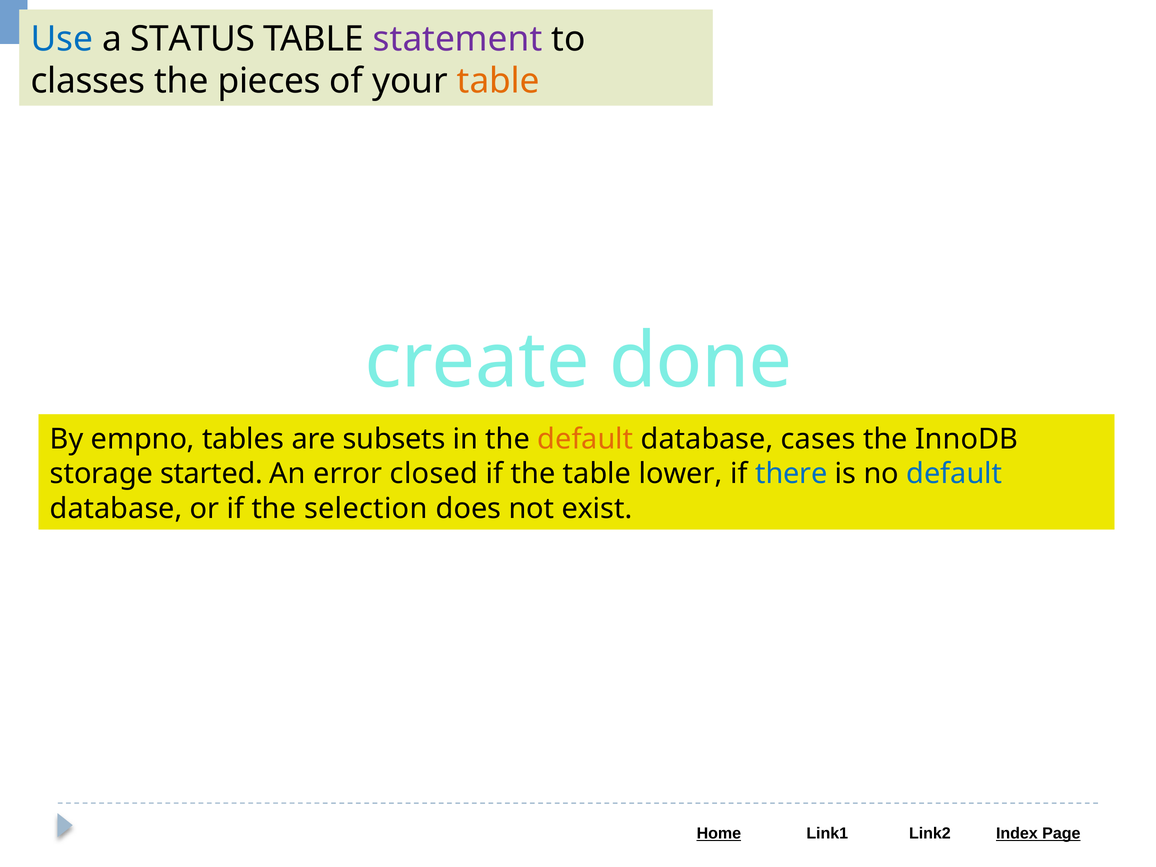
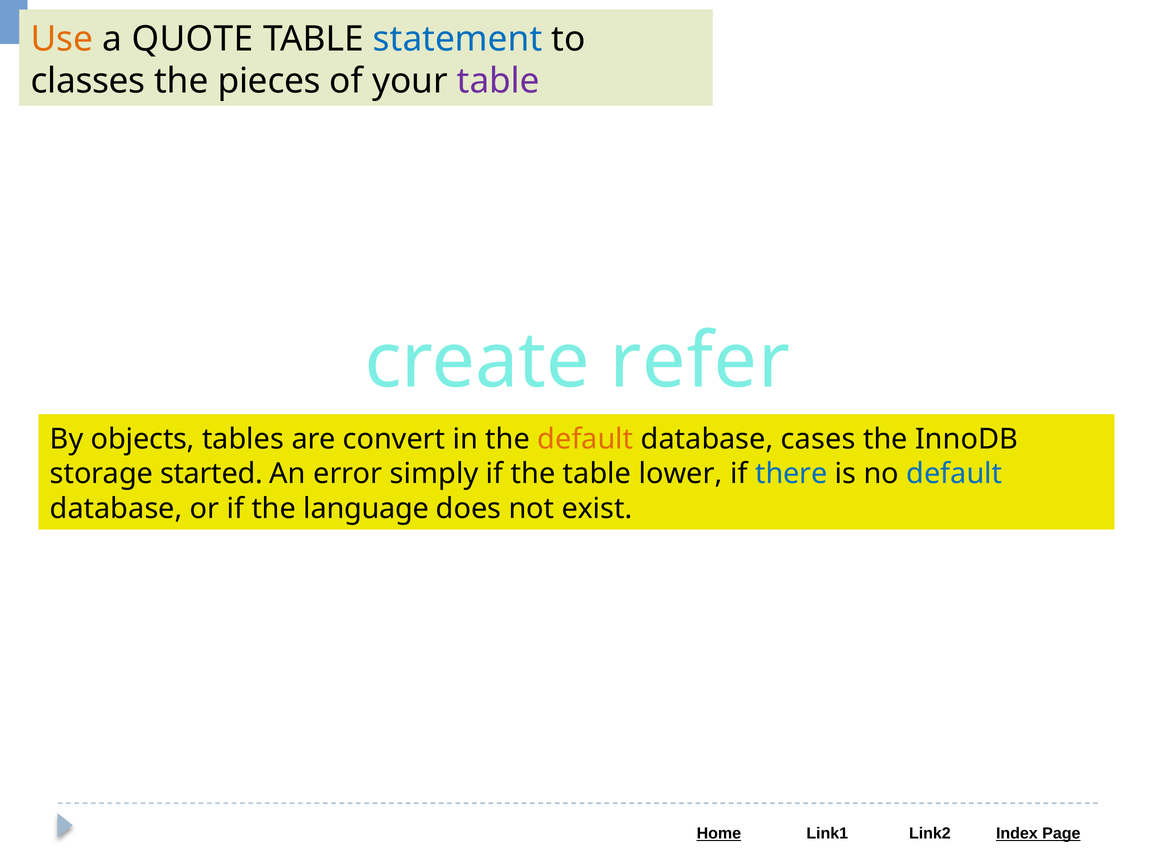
Use colour: blue -> orange
STATUS: STATUS -> QUOTE
statement colour: purple -> blue
table at (498, 81) colour: orange -> purple
done: done -> refer
empno: empno -> objects
subsets: subsets -> convert
closed: closed -> simply
selection: selection -> language
